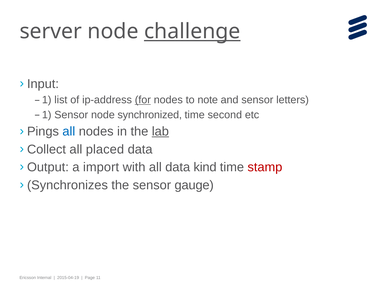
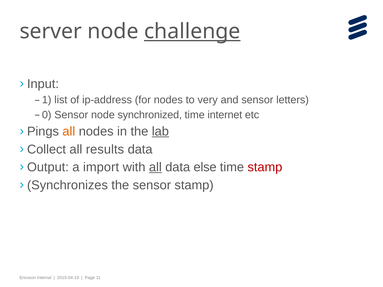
for underline: present -> none
note: note -> very
1 at (47, 115): 1 -> 0
second: second -> internet
all at (69, 132) colour: blue -> orange
placed: placed -> results
all at (155, 167) underline: none -> present
kind: kind -> else
sensor gauge: gauge -> stamp
